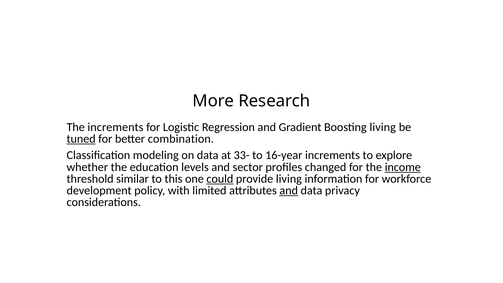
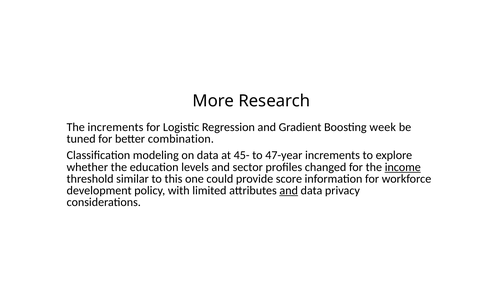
Boosting living: living -> week
tuned underline: present -> none
33-: 33- -> 45-
16-year: 16-year -> 47-year
could underline: present -> none
provide living: living -> score
